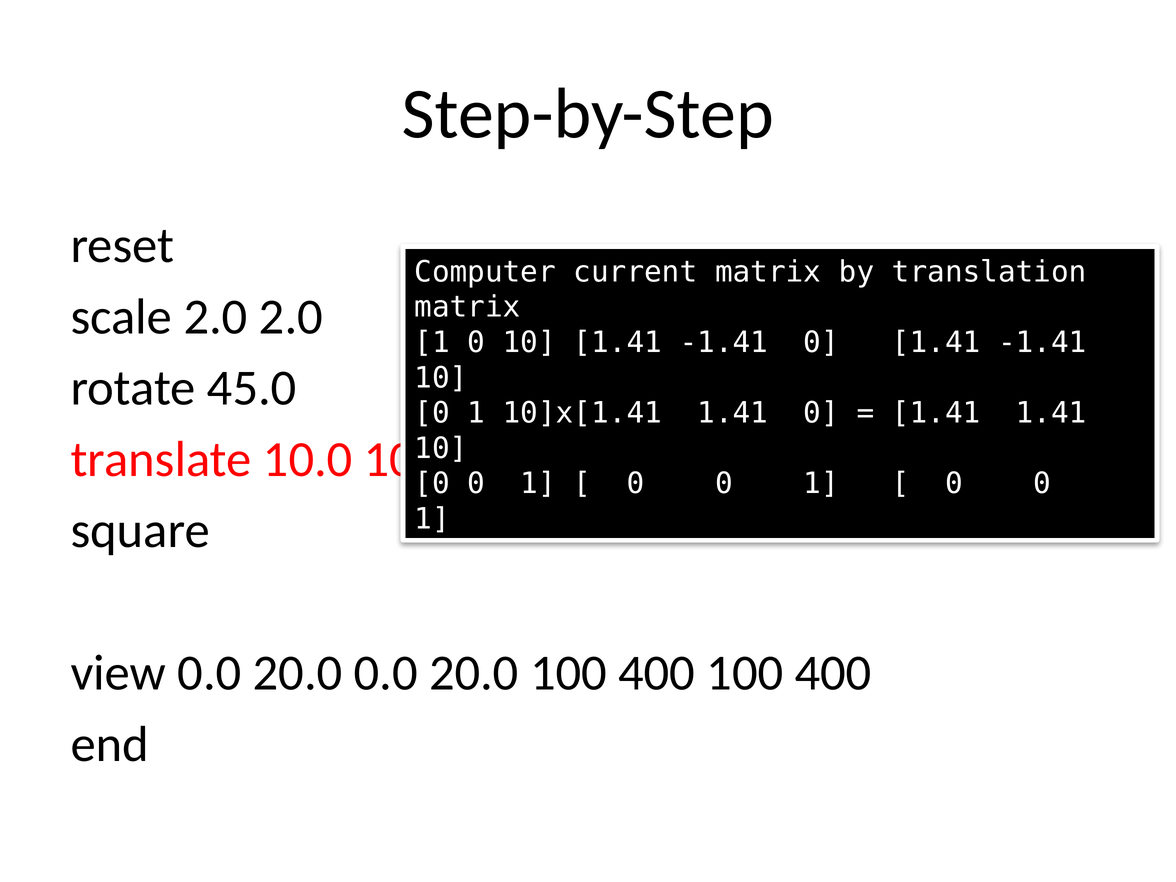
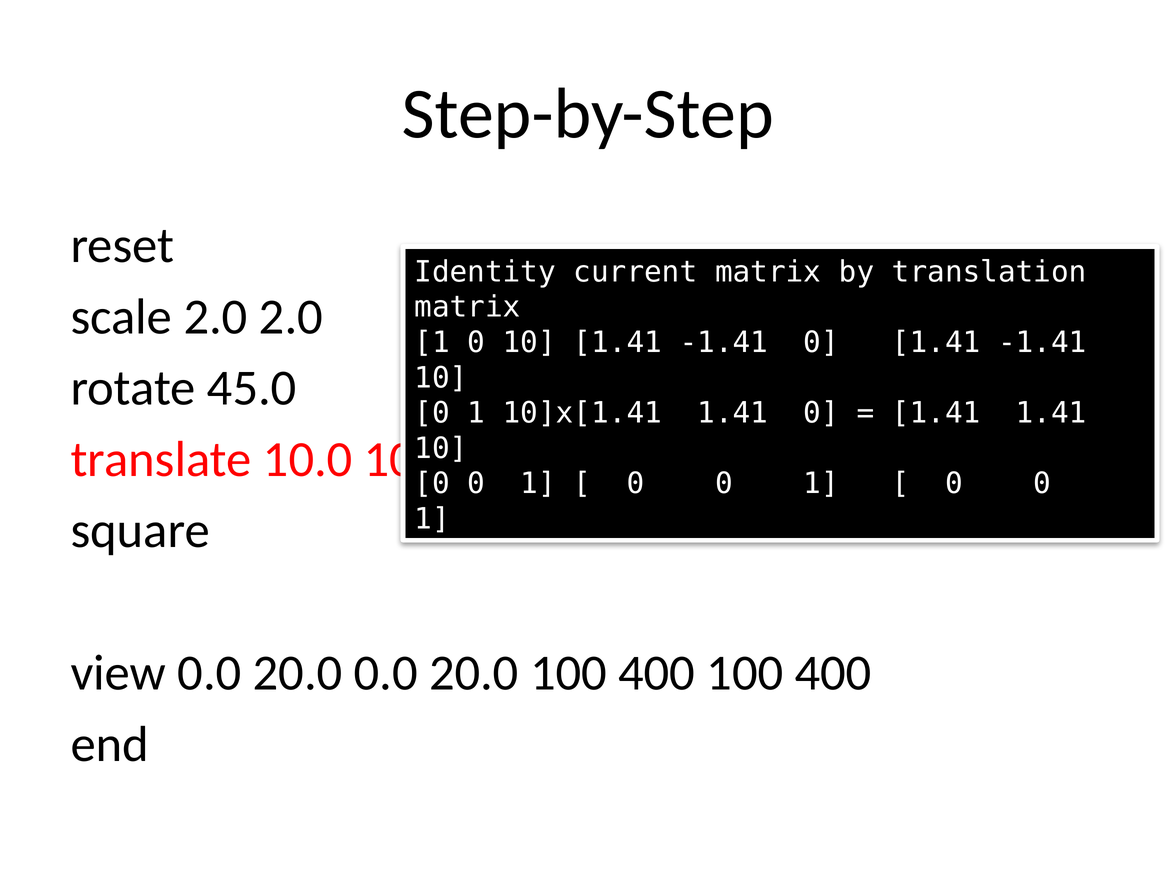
Computer: Computer -> Identity
